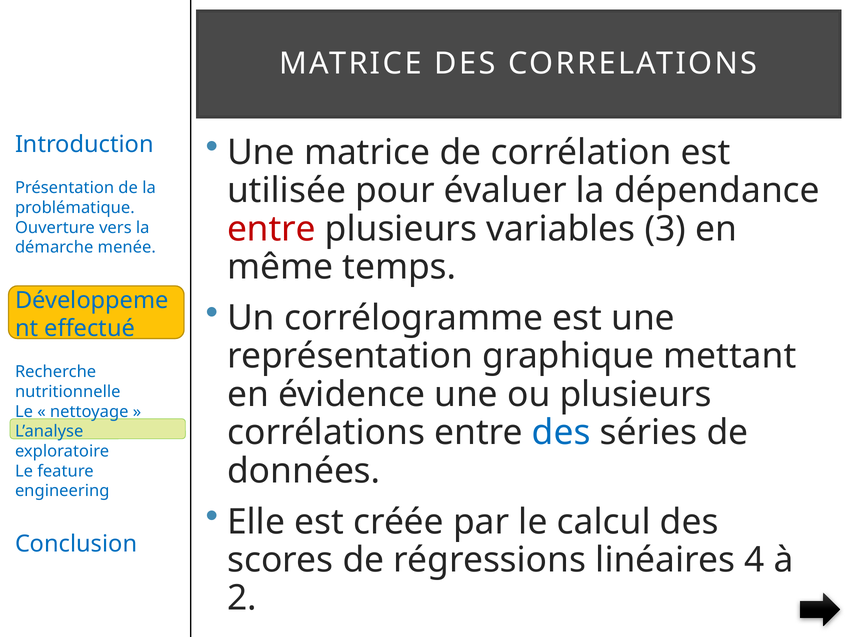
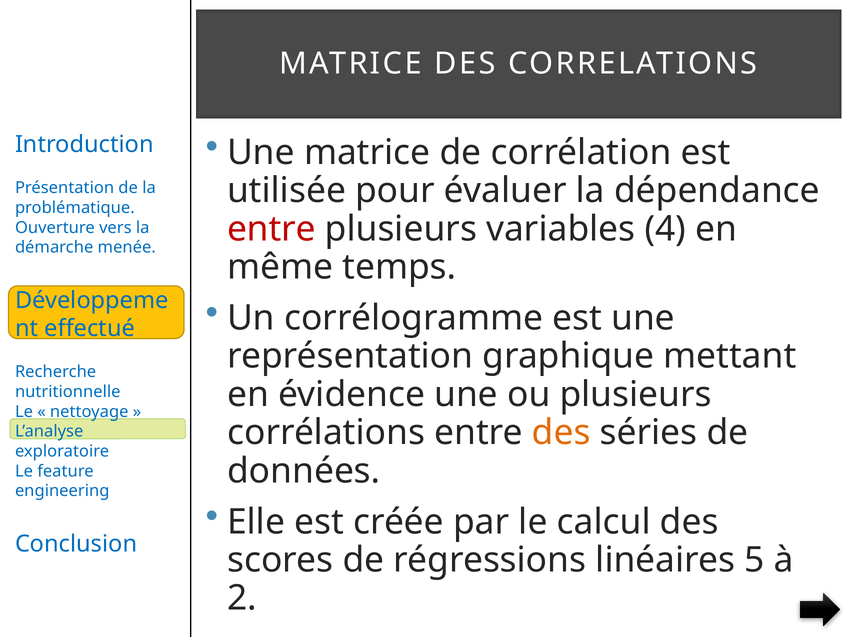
3: 3 -> 4
des at (561, 433) colour: blue -> orange
4: 4 -> 5
